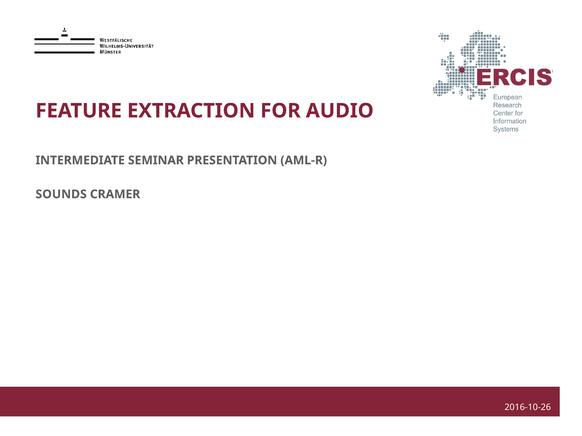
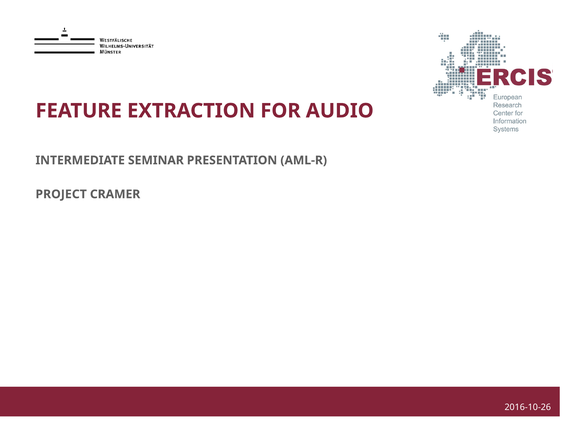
SOUNDS: SOUNDS -> PROJECT
